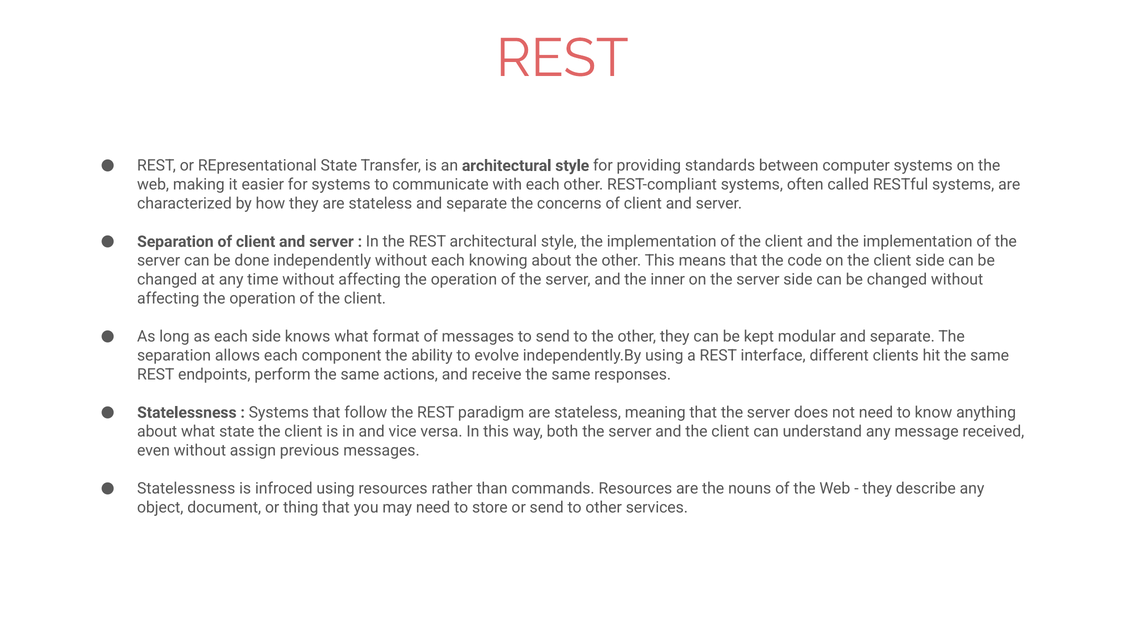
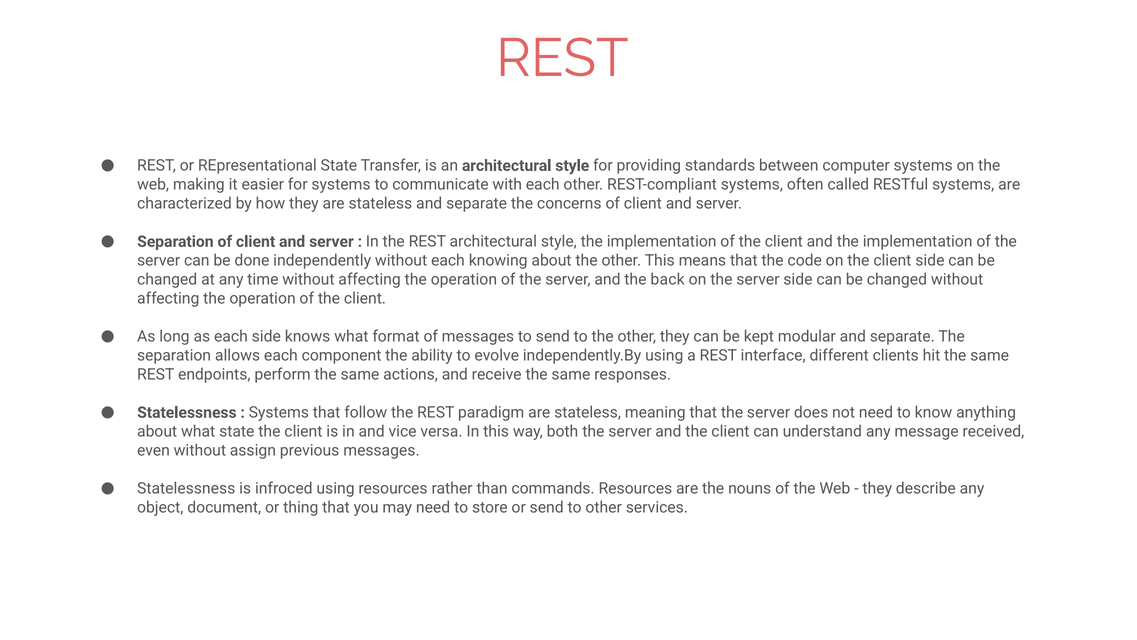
inner: inner -> back
